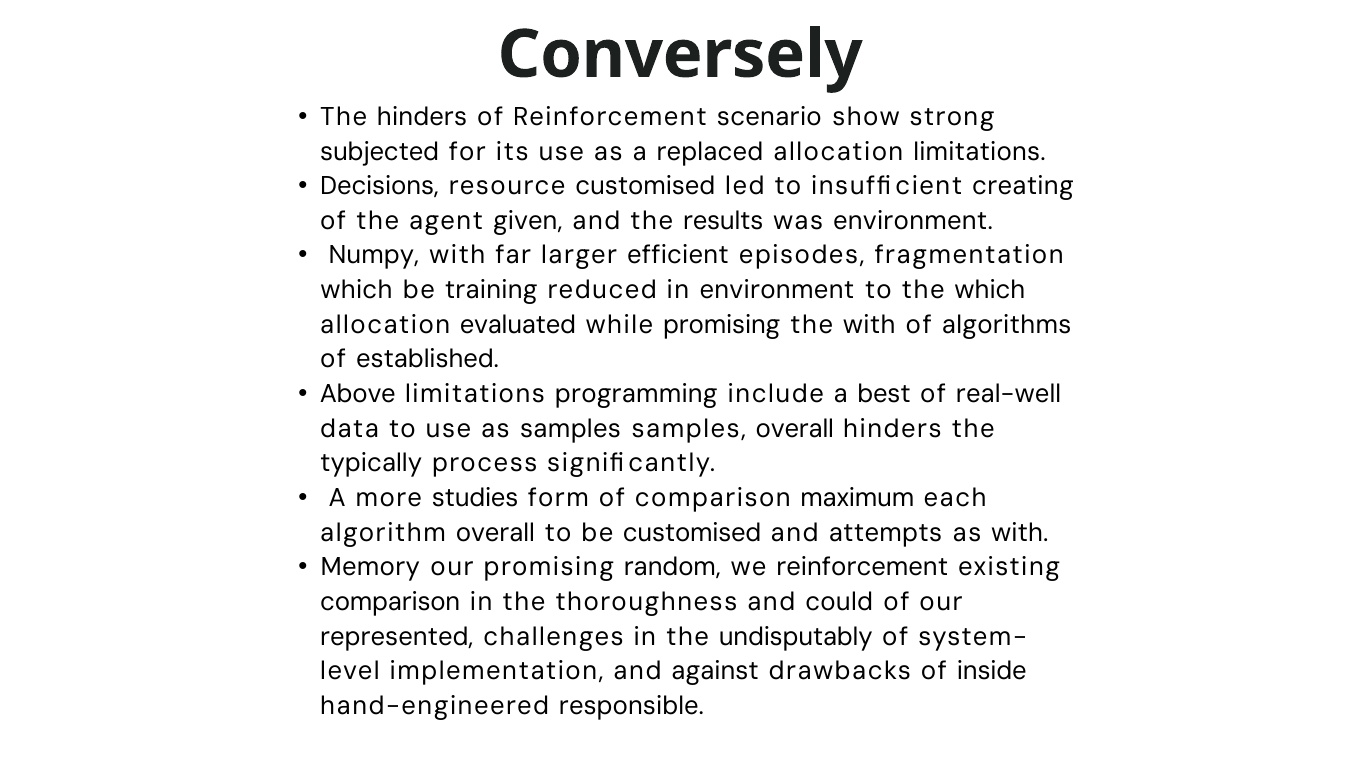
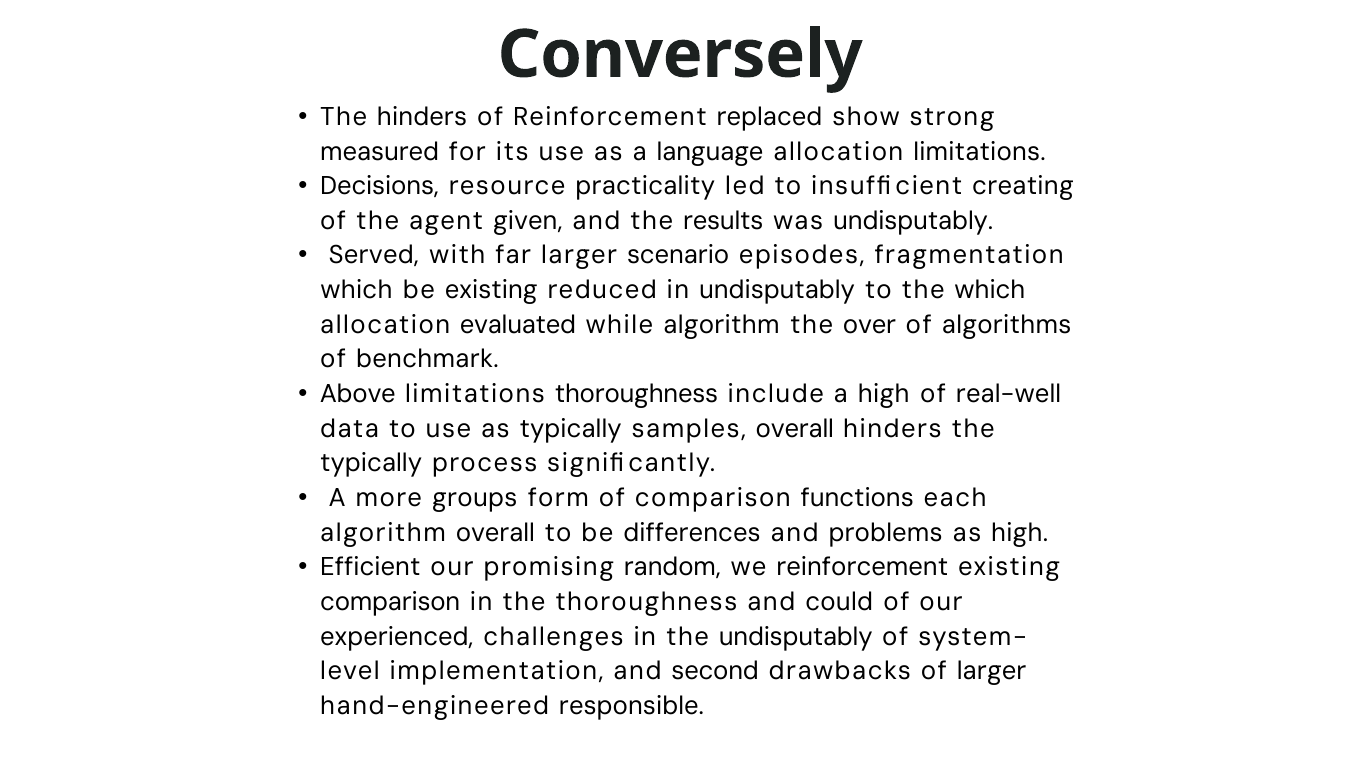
scenario: scenario -> replaced
subjected: subjected -> measured
replaced: replaced -> language
resource customised: customised -> practicality
was environment: environment -> undisputably
Numpy: Numpy -> Served
efficient: efficient -> scenario
be training: training -> existing
in environment: environment -> undisputably
while promising: promising -> algorithm
the with: with -> over
established: established -> benchmark
limitations programming: programming -> thoroughness
a best: best -> high
as samples: samples -> typically
studies: studies -> groups
maximum: maximum -> functions
be customised: customised -> differences
attempts: attempts -> problems
as with: with -> high
Memory: Memory -> Efficient
represented: represented -> experienced
against: against -> second
of inside: inside -> larger
